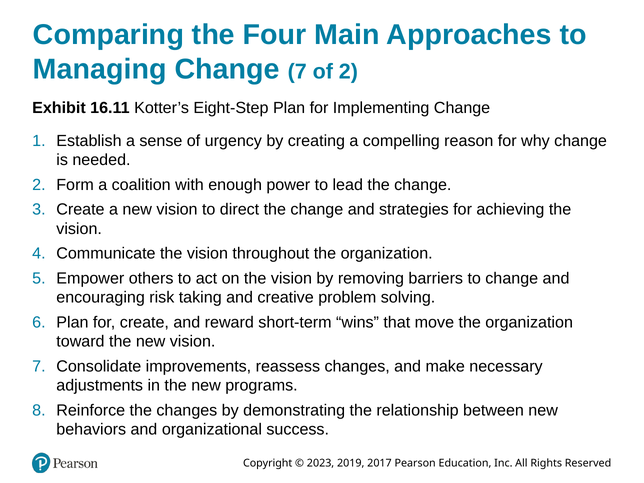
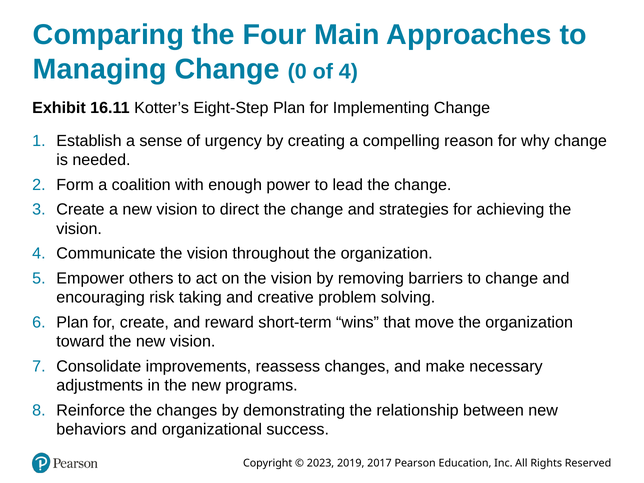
Change 7: 7 -> 0
of 2: 2 -> 4
